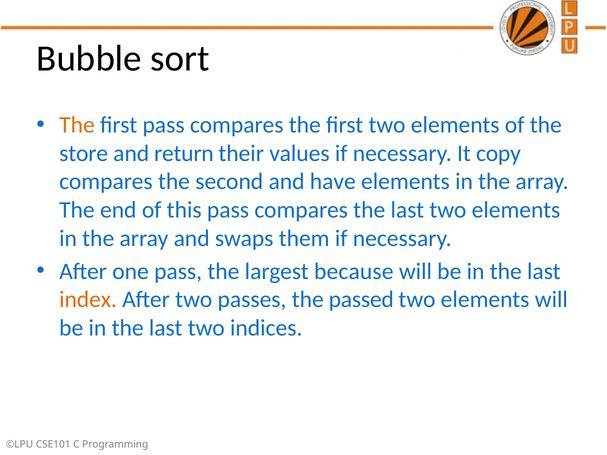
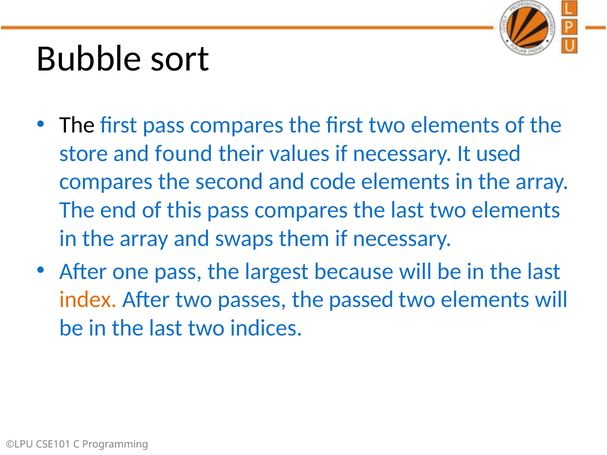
The at (77, 125) colour: orange -> black
return: return -> found
copy: copy -> used
have: have -> code
